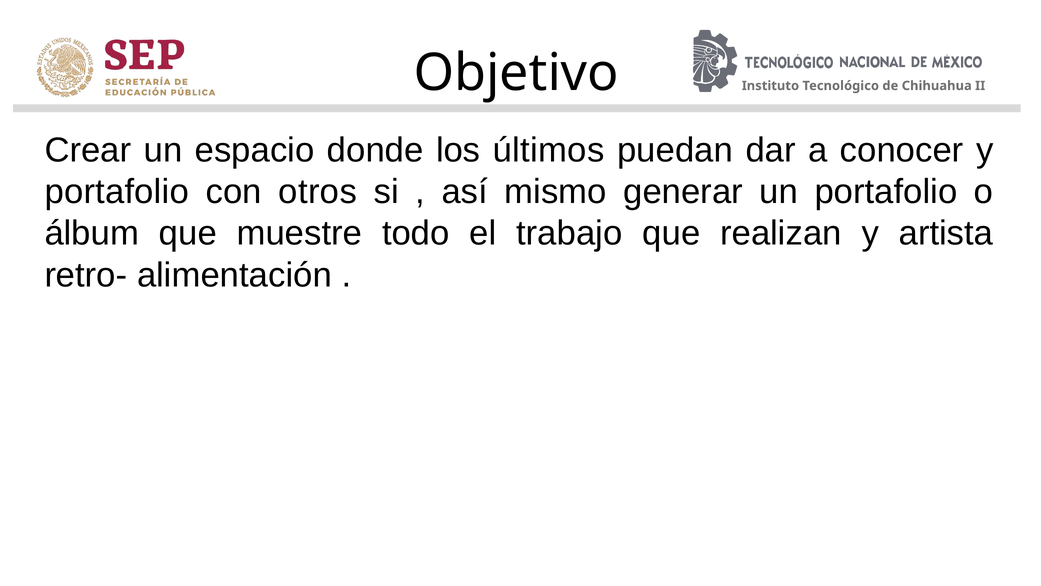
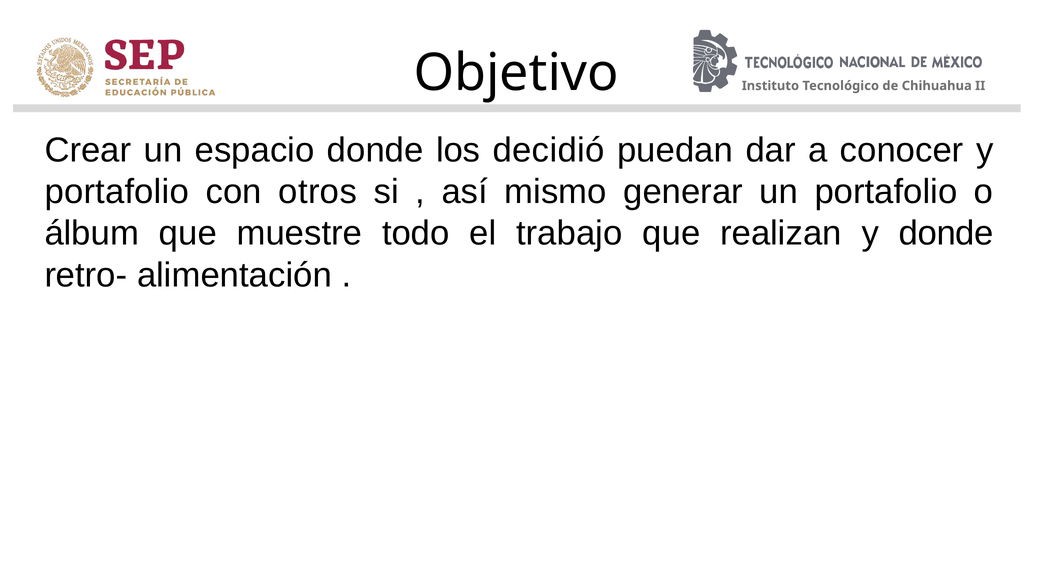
últimos: últimos -> decidió
y artista: artista -> donde
